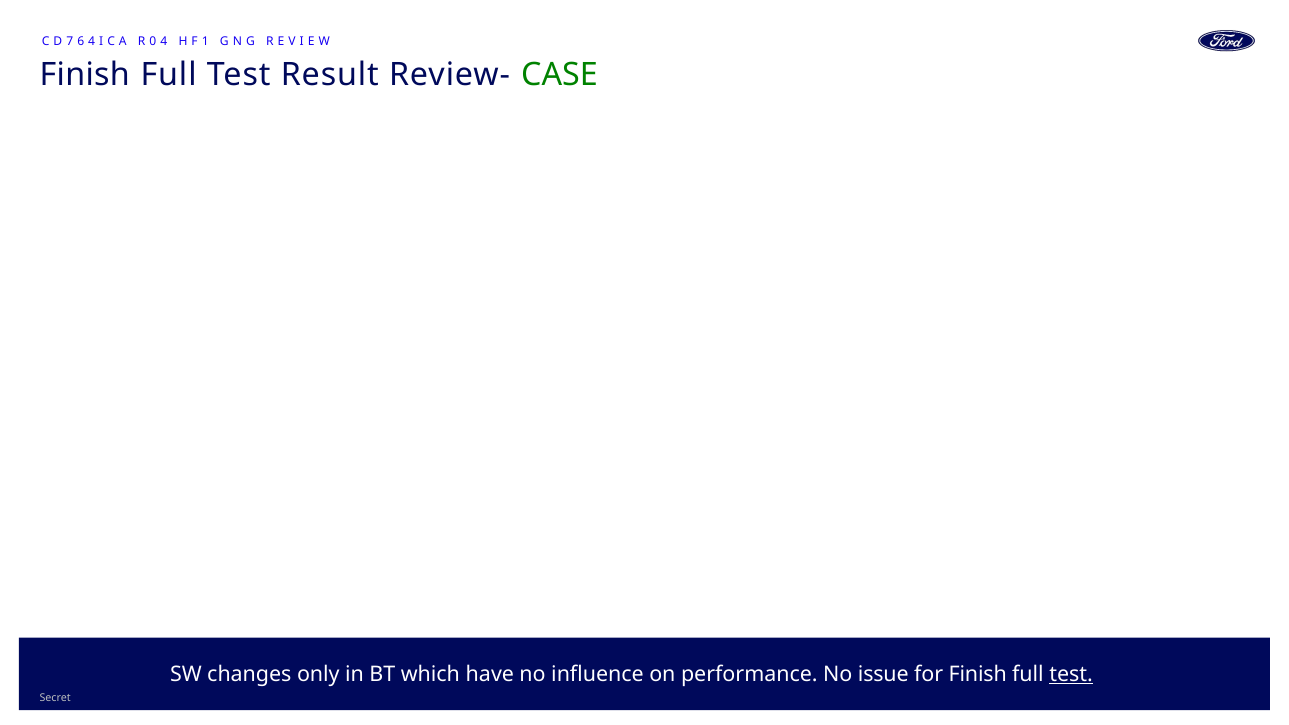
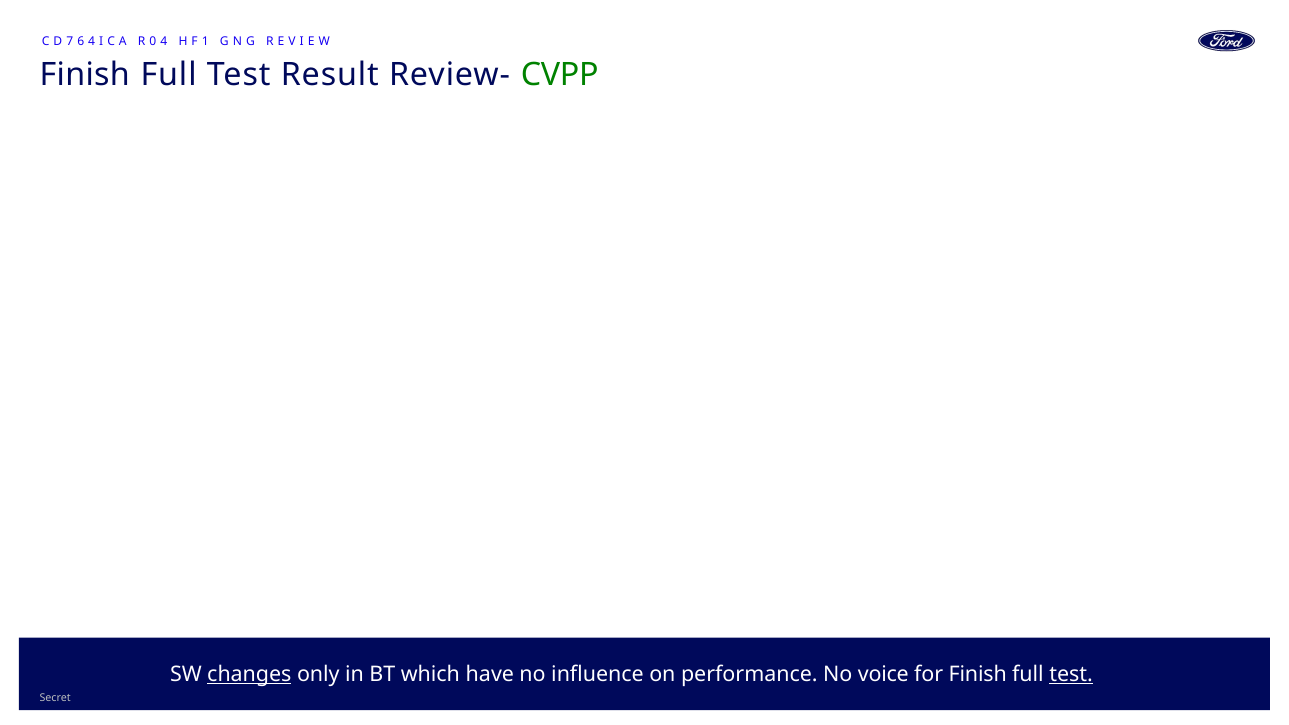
CASE: CASE -> CVPP
changes underline: none -> present
issue: issue -> voice
